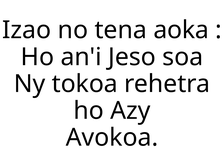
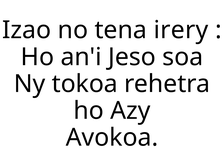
aoka: aoka -> irery
